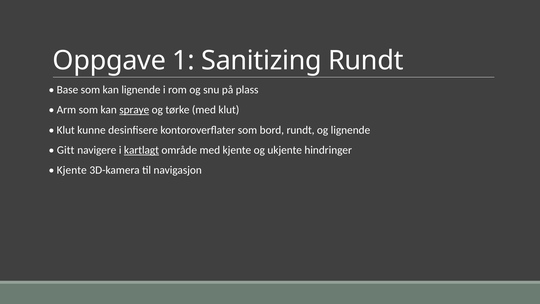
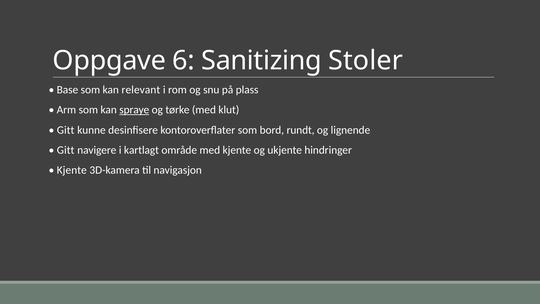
1: 1 -> 6
Sanitizing Rundt: Rundt -> Stoler
kan lignende: lignende -> relevant
Klut at (66, 130): Klut -> Gitt
kartlagt underline: present -> none
